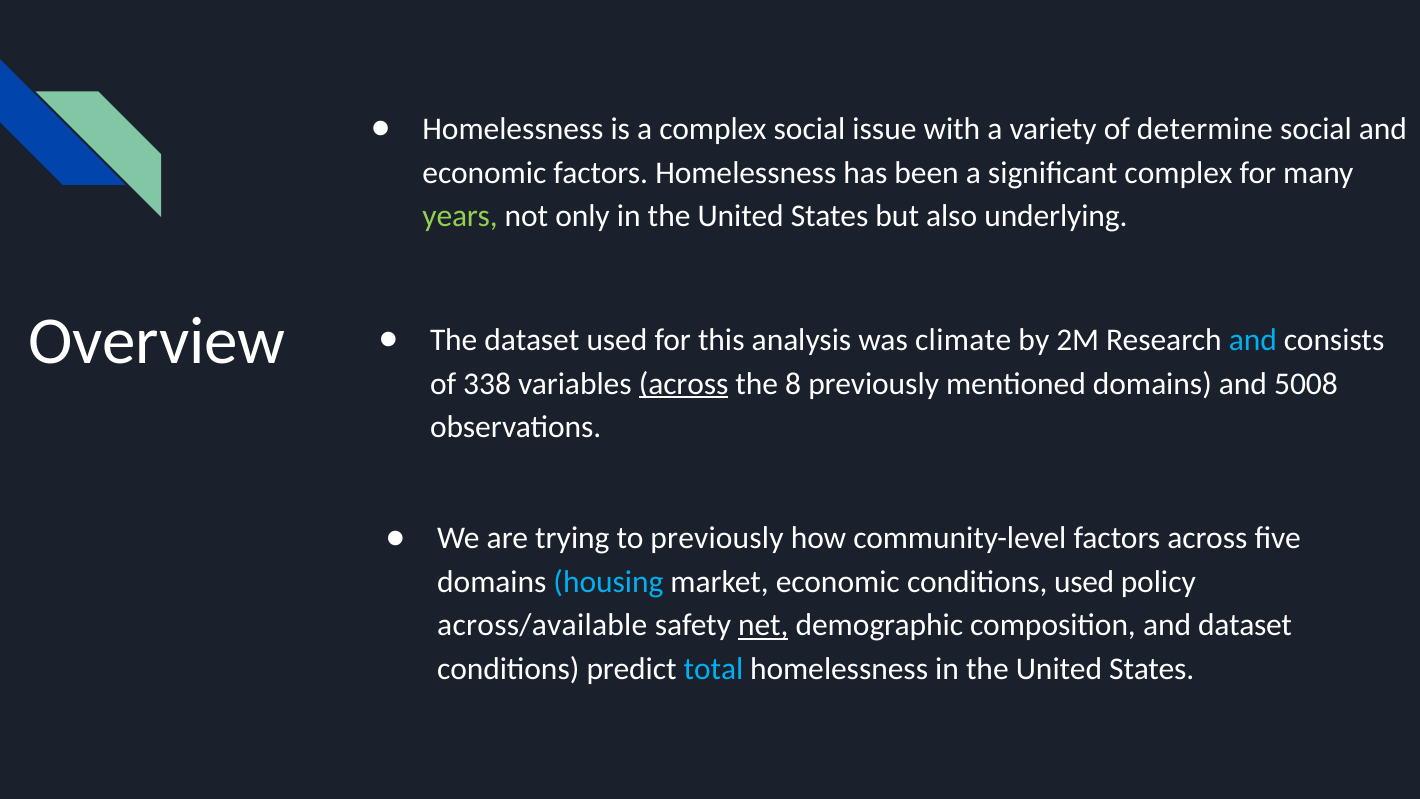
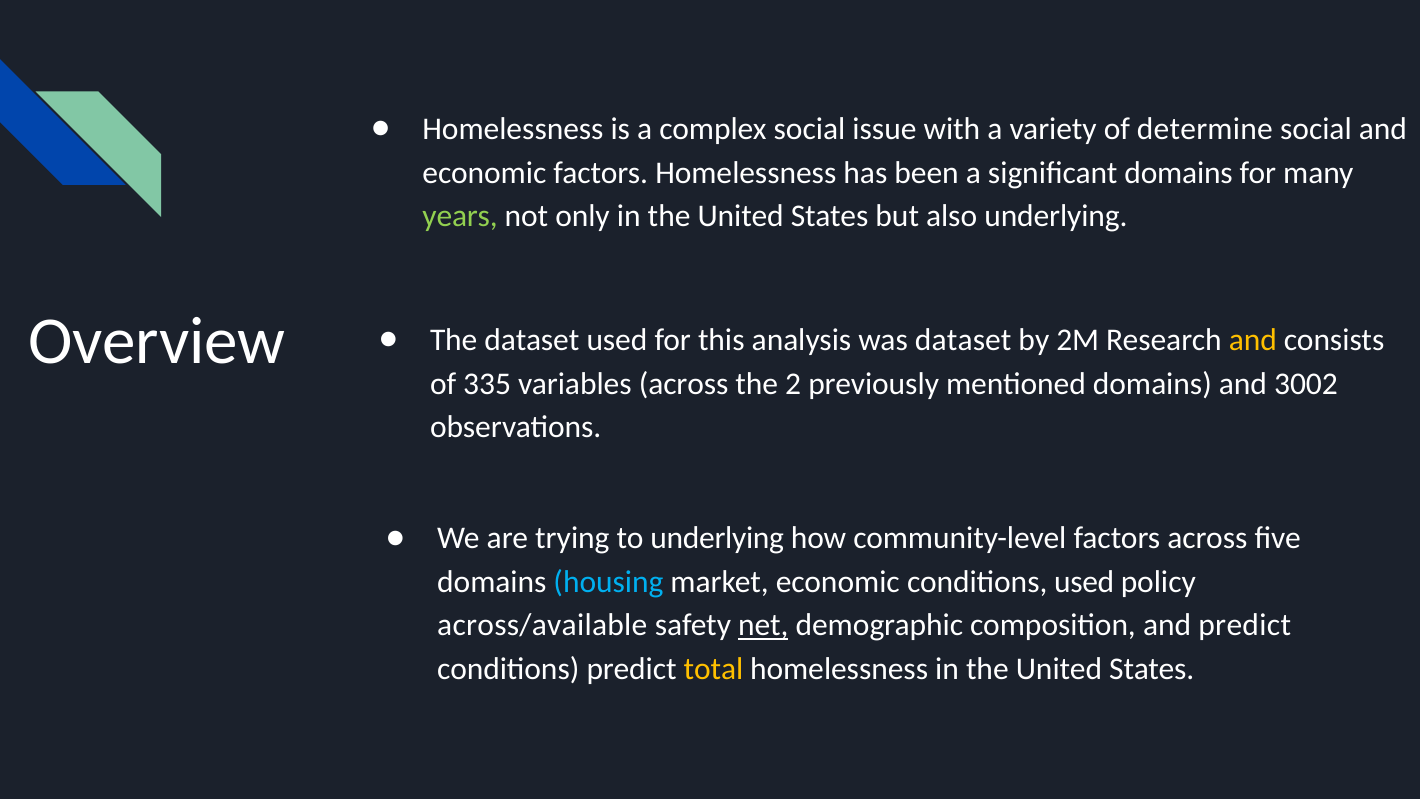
significant complex: complex -> domains
was climate: climate -> dataset
and at (1253, 340) colour: light blue -> yellow
338: 338 -> 335
across at (684, 384) underline: present -> none
8: 8 -> 2
5008: 5008 -> 3002
to previously: previously -> underlying
and dataset: dataset -> predict
total colour: light blue -> yellow
